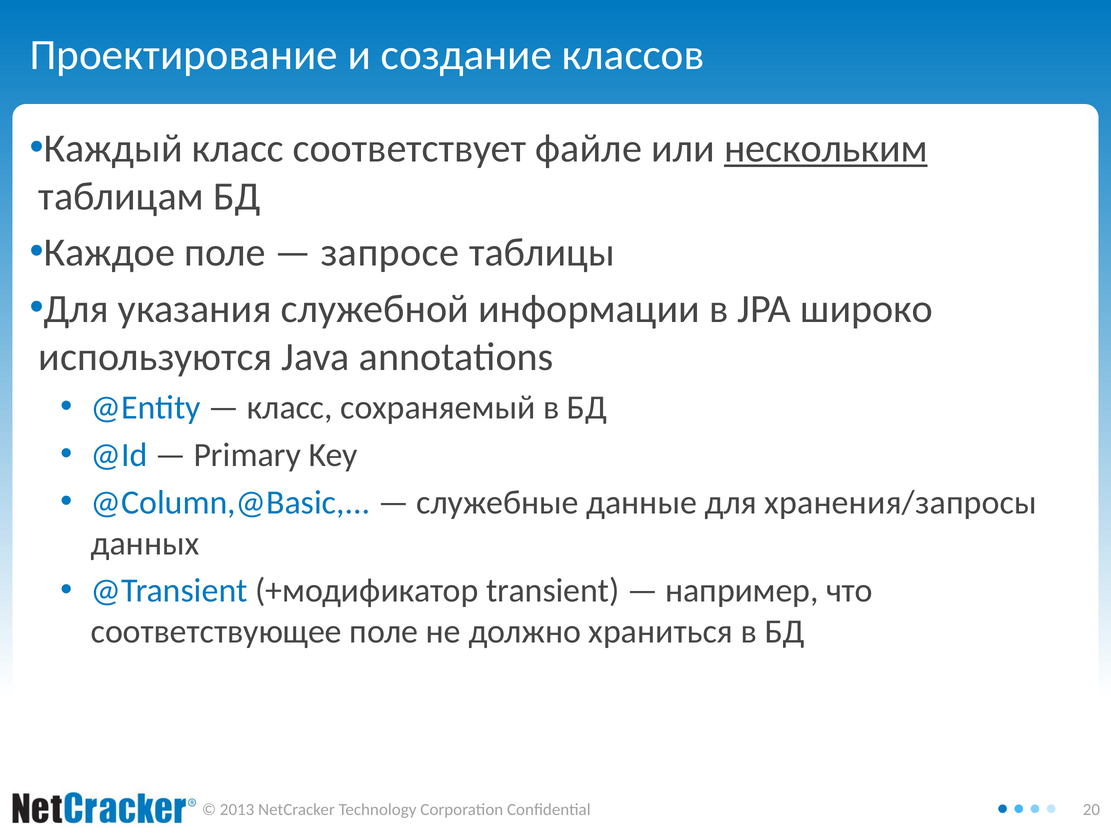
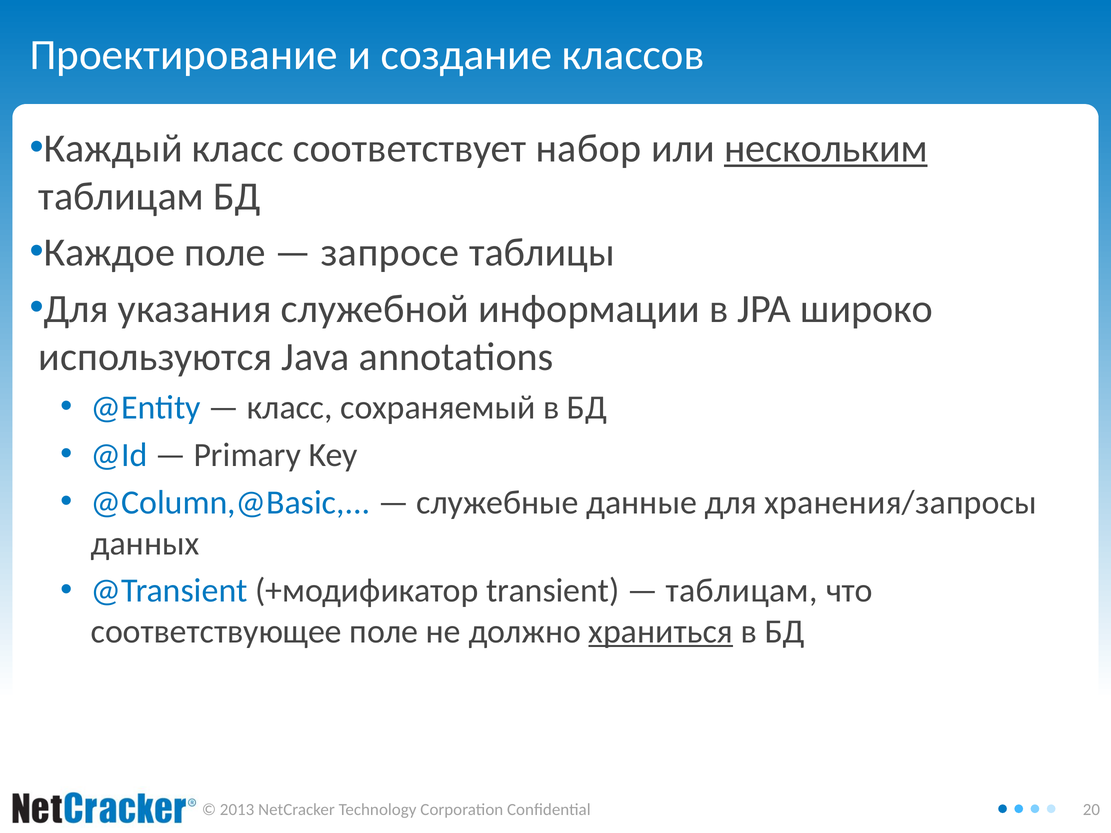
файле: файле -> набор
например at (742, 591): например -> таблицам
храниться underline: none -> present
